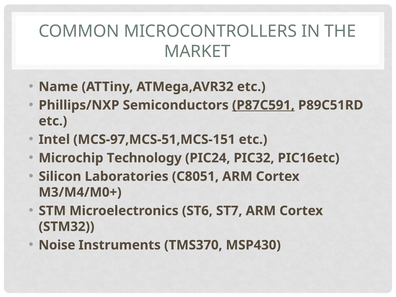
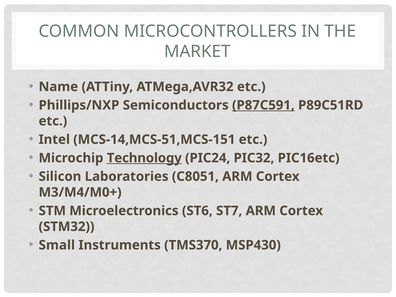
MCS-97,MCS-51,MCS-151: MCS-97,MCS-51,MCS-151 -> MCS-14,MCS-51,MCS-151
Technology underline: none -> present
Noise: Noise -> Small
